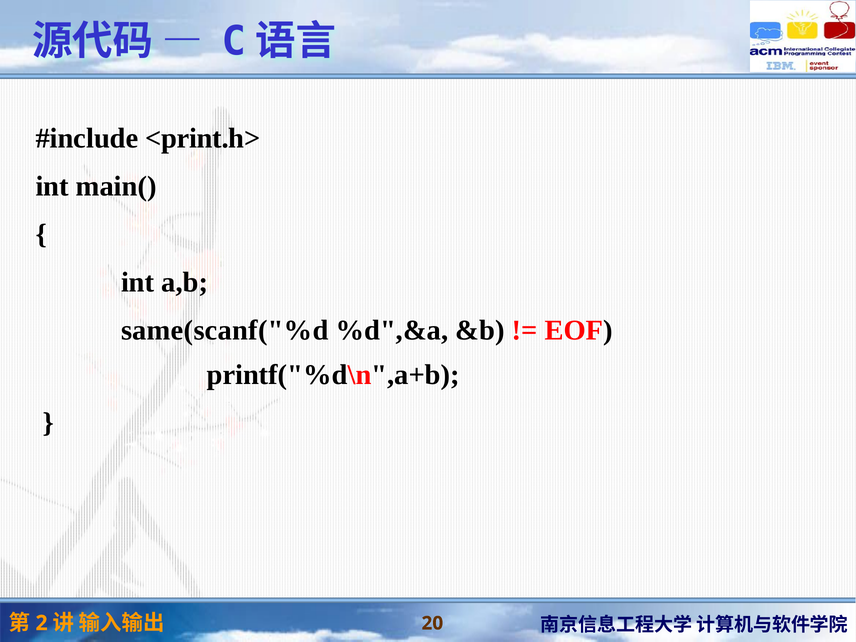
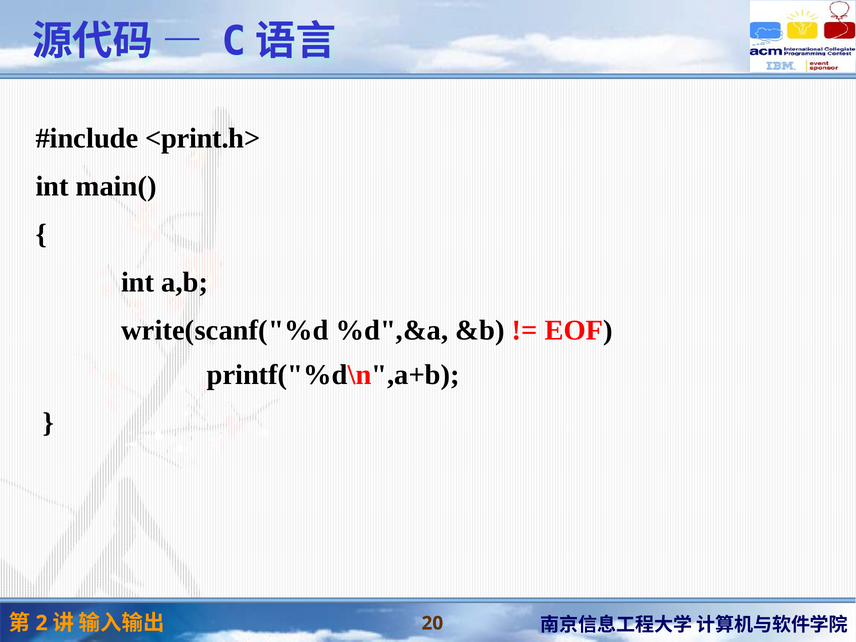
same(scanf("%d: same(scanf("%d -> write(scanf("%d
